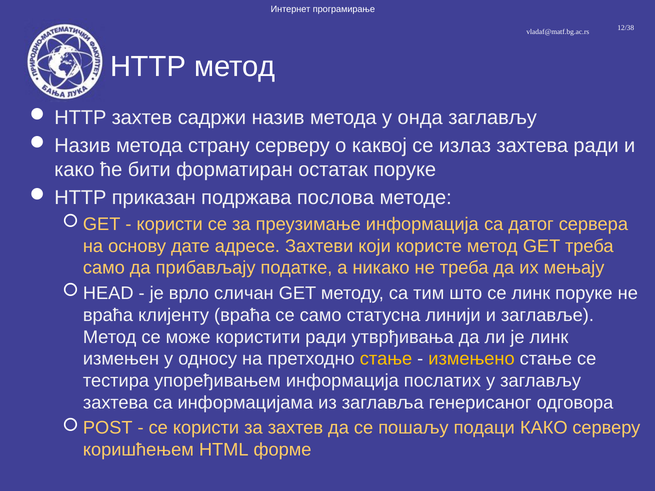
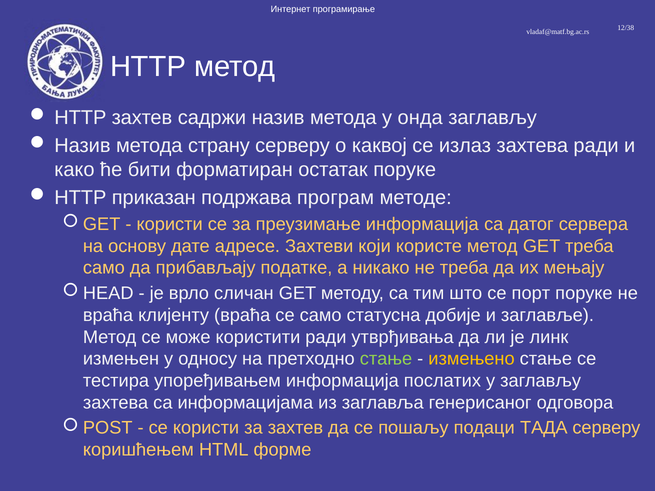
послова: послова -> програм
се линк: линк -> порт
линији: линији -> добије
стање at (386, 359) colour: yellow -> light green
подаци КАКО: КАКО -> ТАДА
